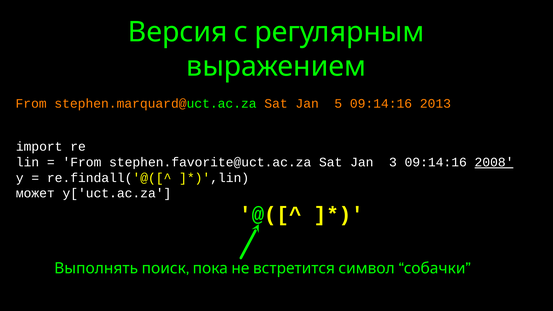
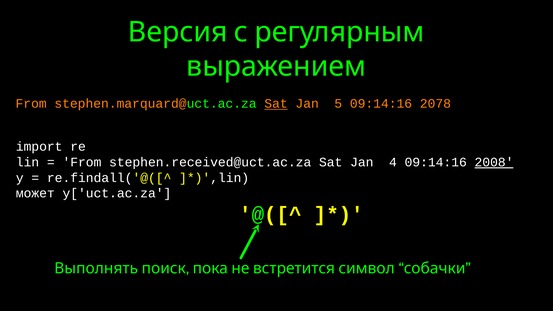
Sat at (276, 104) underline: none -> present
2013: 2013 -> 2078
stephen.favorite@uct.ac.za: stephen.favorite@uct.ac.za -> stephen.received@uct.ac.za
3: 3 -> 4
